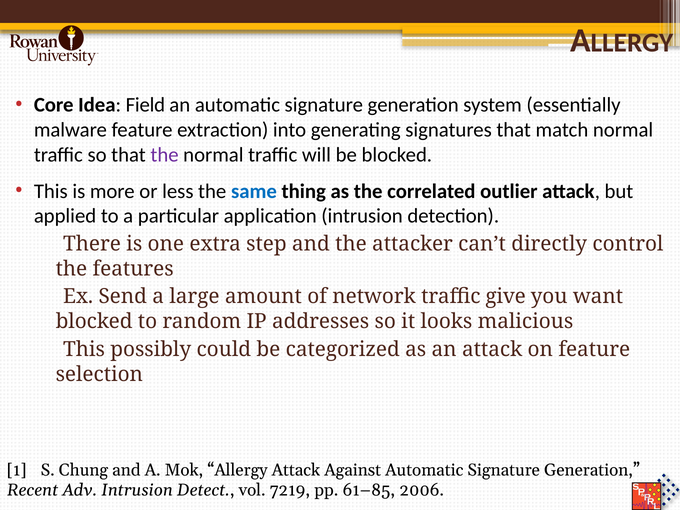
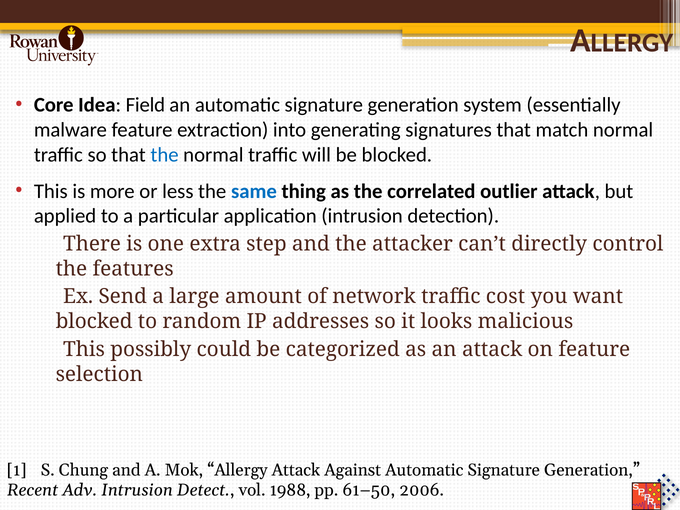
the at (165, 155) colour: purple -> blue
give: give -> cost
7219: 7219 -> 1988
61–85: 61–85 -> 61–50
